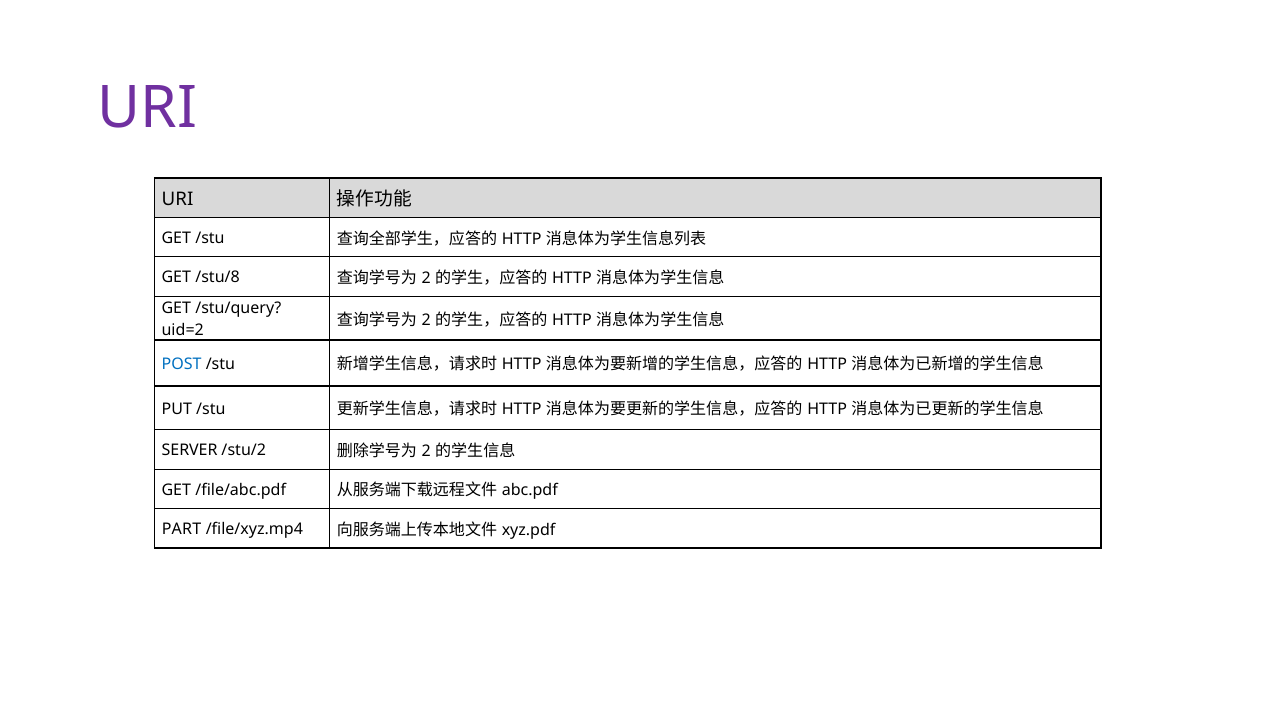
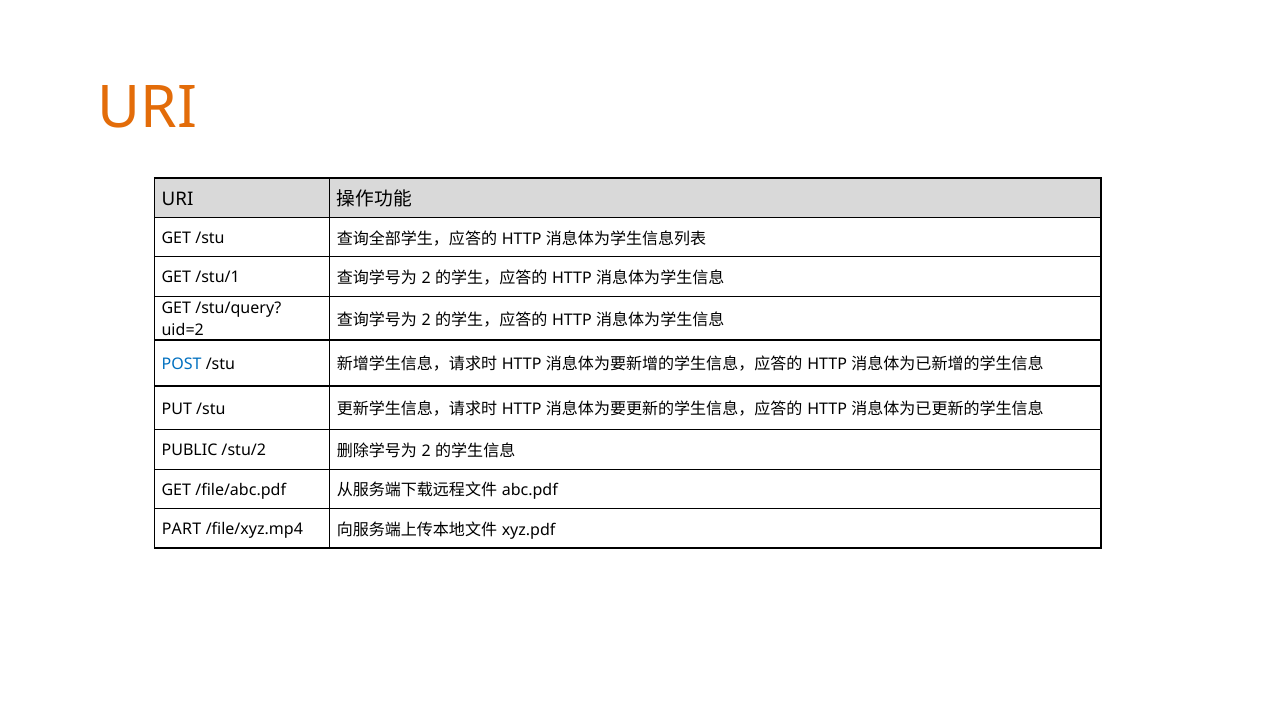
URI at (148, 108) colour: purple -> orange
/stu/8: /stu/8 -> /stu/1
SERVER: SERVER -> PUBLIC
